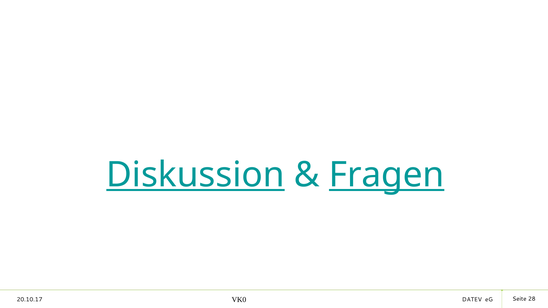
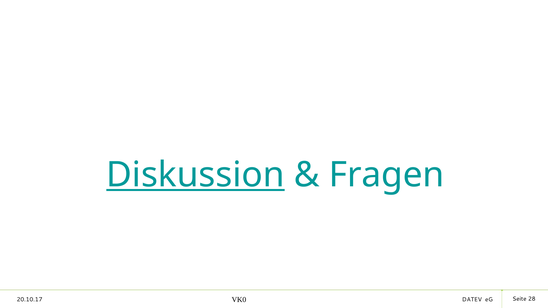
Fragen underline: present -> none
